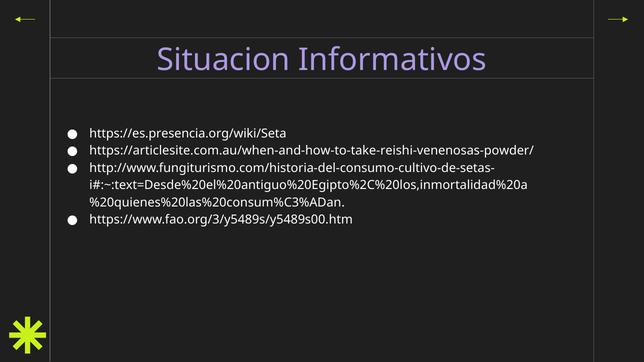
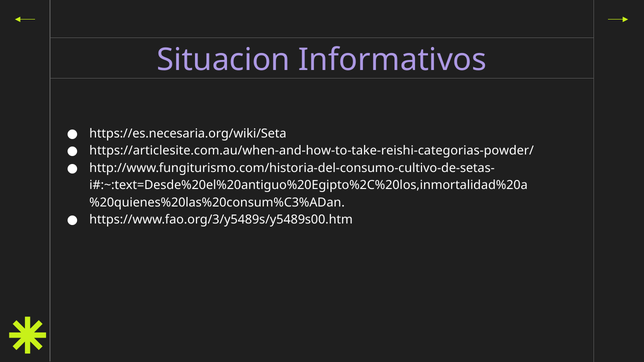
https://es.presencia.org/wiki/Seta: https://es.presencia.org/wiki/Seta -> https://es.necesaria.org/wiki/Seta
https://articlesite.com.au/when-and-how-to-take-reishi-venenosas-powder/: https://articlesite.com.au/when-and-how-to-take-reishi-venenosas-powder/ -> https://articlesite.com.au/when-and-how-to-take-reishi-categorias-powder/
